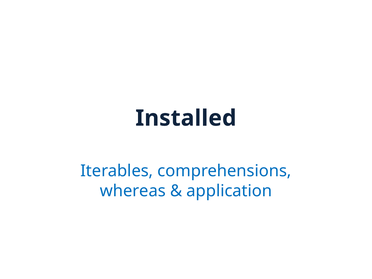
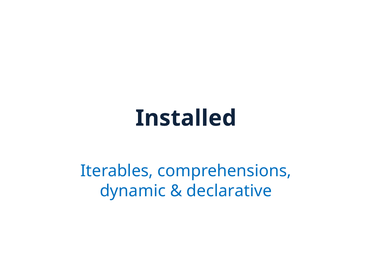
whereas: whereas -> dynamic
application: application -> declarative
